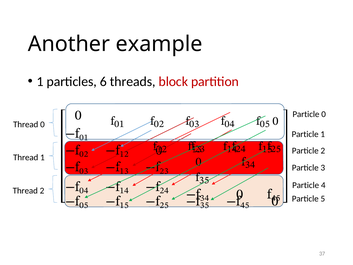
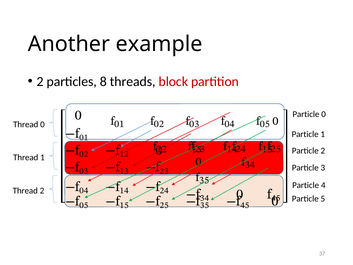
1 at (40, 82): 1 -> 2
6: 6 -> 8
